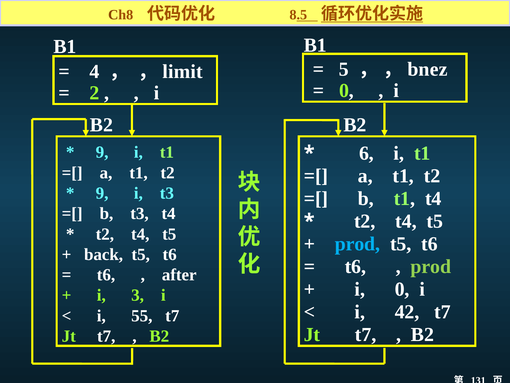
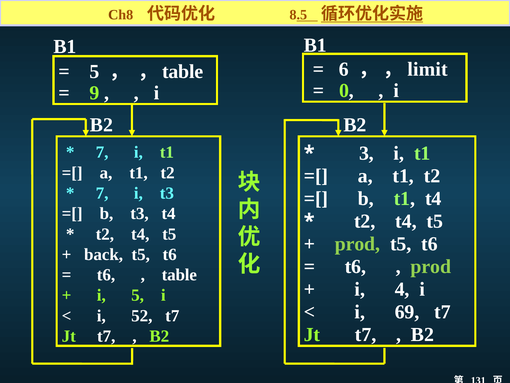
5: 5 -> 6
bnez: bnez -> limit
4 at (94, 71): 4 -> 5
limit at (183, 71): limit -> table
2: 2 -> 9
9 at (102, 152): 9 -> 7
6: 6 -> 3
9 at (102, 193): 9 -> 7
prod at (357, 244) colour: light blue -> light green
after at (179, 275): after -> table
i 0: 0 -> 4
i 3: 3 -> 5
42: 42 -> 69
55: 55 -> 52
